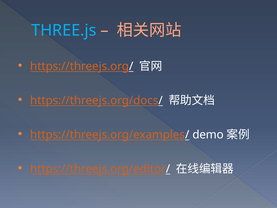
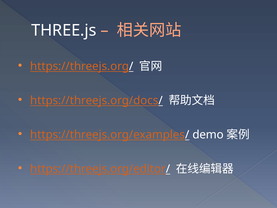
THREE.js colour: light blue -> white
